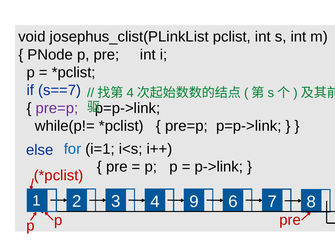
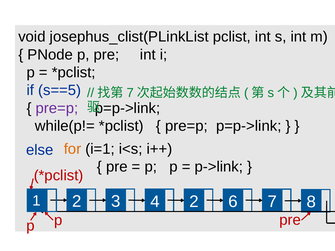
s==7: s==7 -> s==5
4 at (130, 93): 4 -> 7
for colour: blue -> orange
4 9: 9 -> 2
